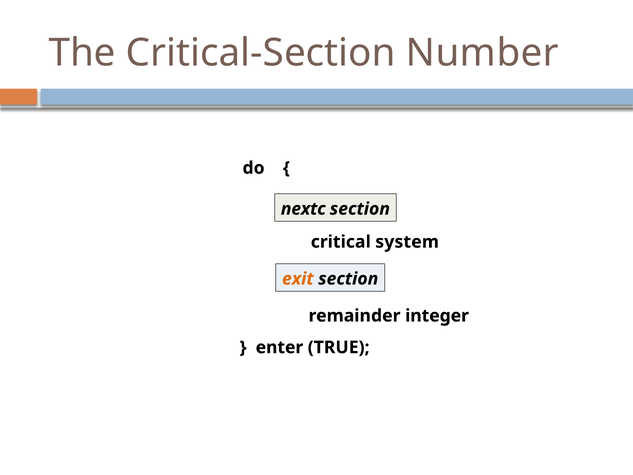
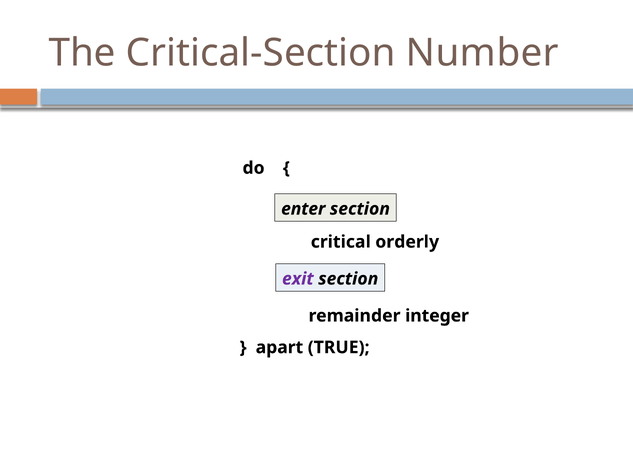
nextc: nextc -> enter
system: system -> orderly
exit colour: orange -> purple
enter: enter -> apart
